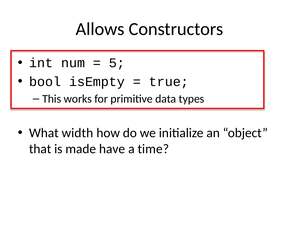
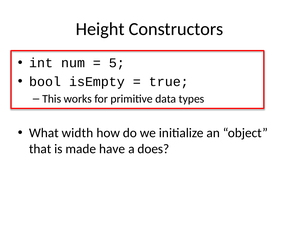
Allows: Allows -> Height
time: time -> does
